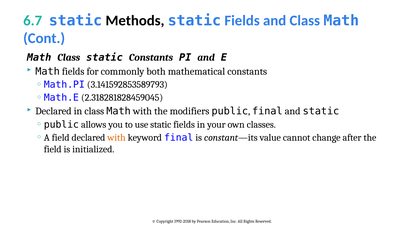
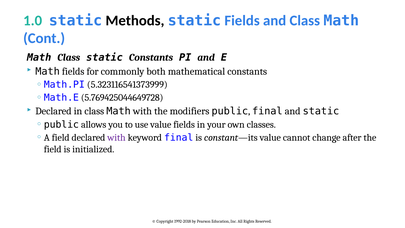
6.7: 6.7 -> 1.0
3.141592853589793: 3.141592853589793 -> 5.323116541373999
2.318281828459045: 2.318281828459045 -> 5.769425044649728
use static: static -> value
with at (116, 137) colour: orange -> purple
